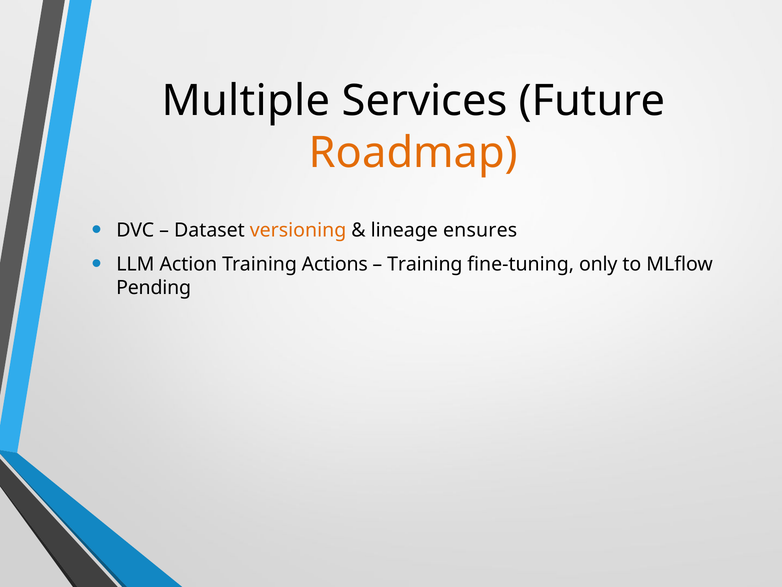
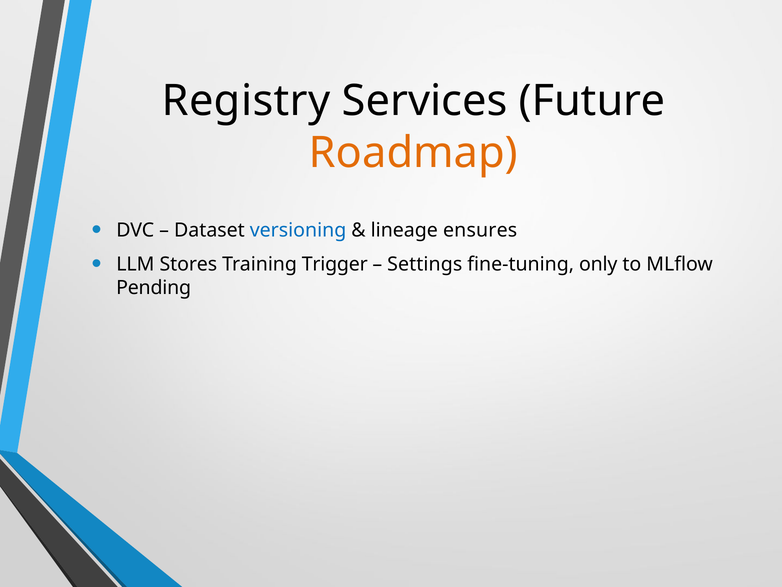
Multiple: Multiple -> Registry
versioning colour: orange -> blue
Action: Action -> Stores
Actions: Actions -> Trigger
Training at (425, 264): Training -> Settings
